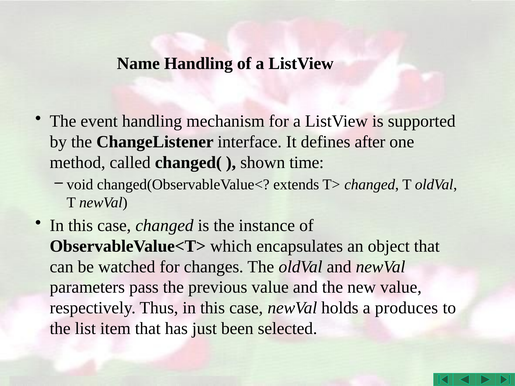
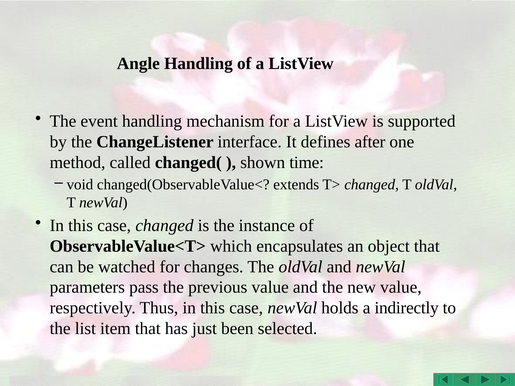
Name: Name -> Angle
produces: produces -> indirectly
